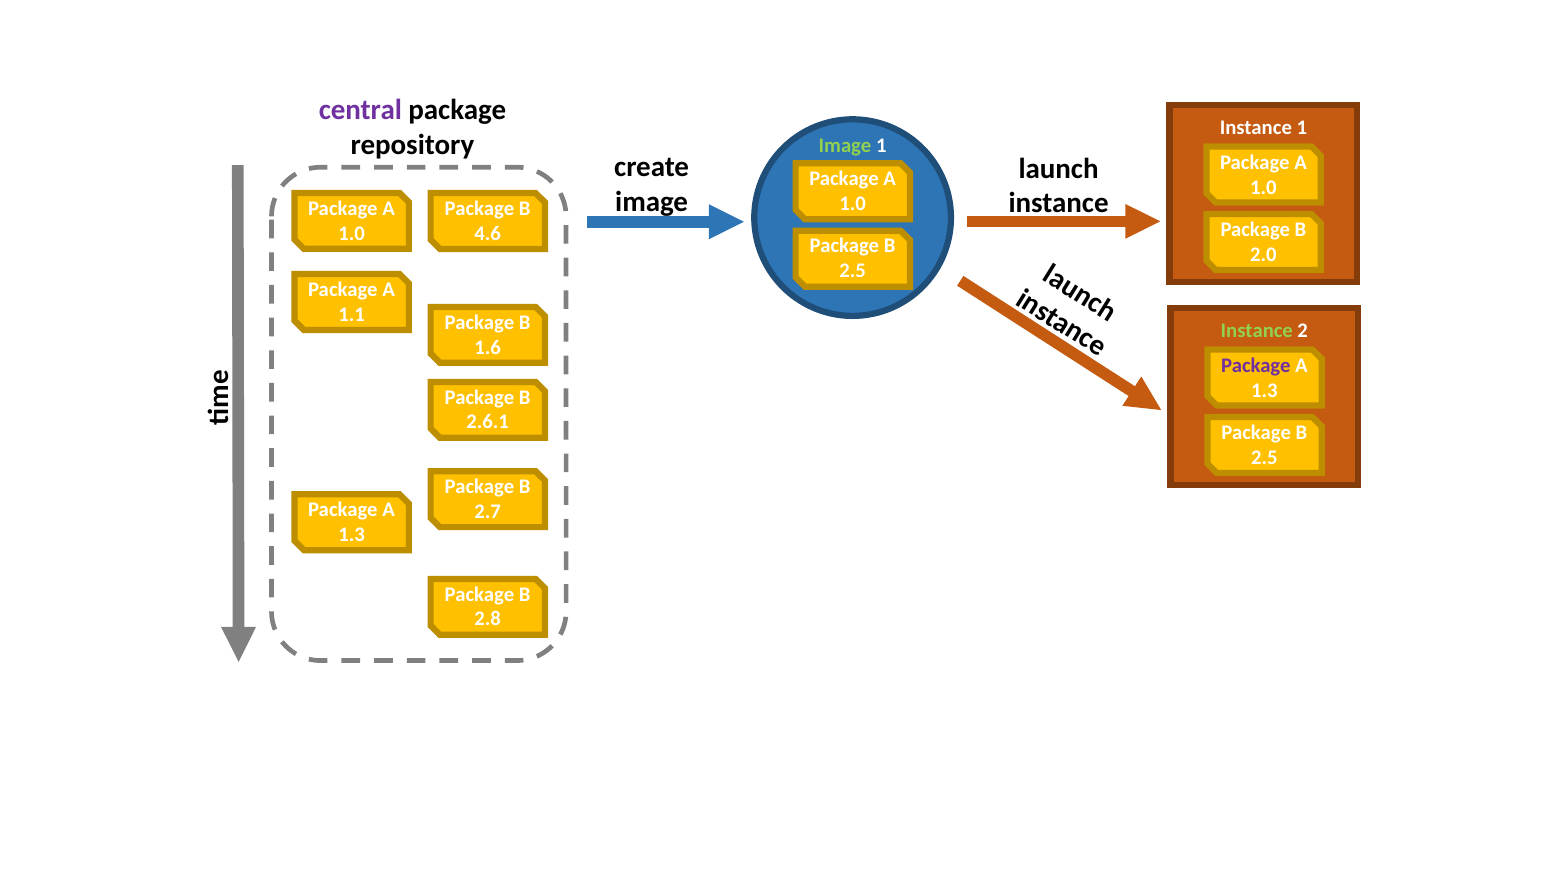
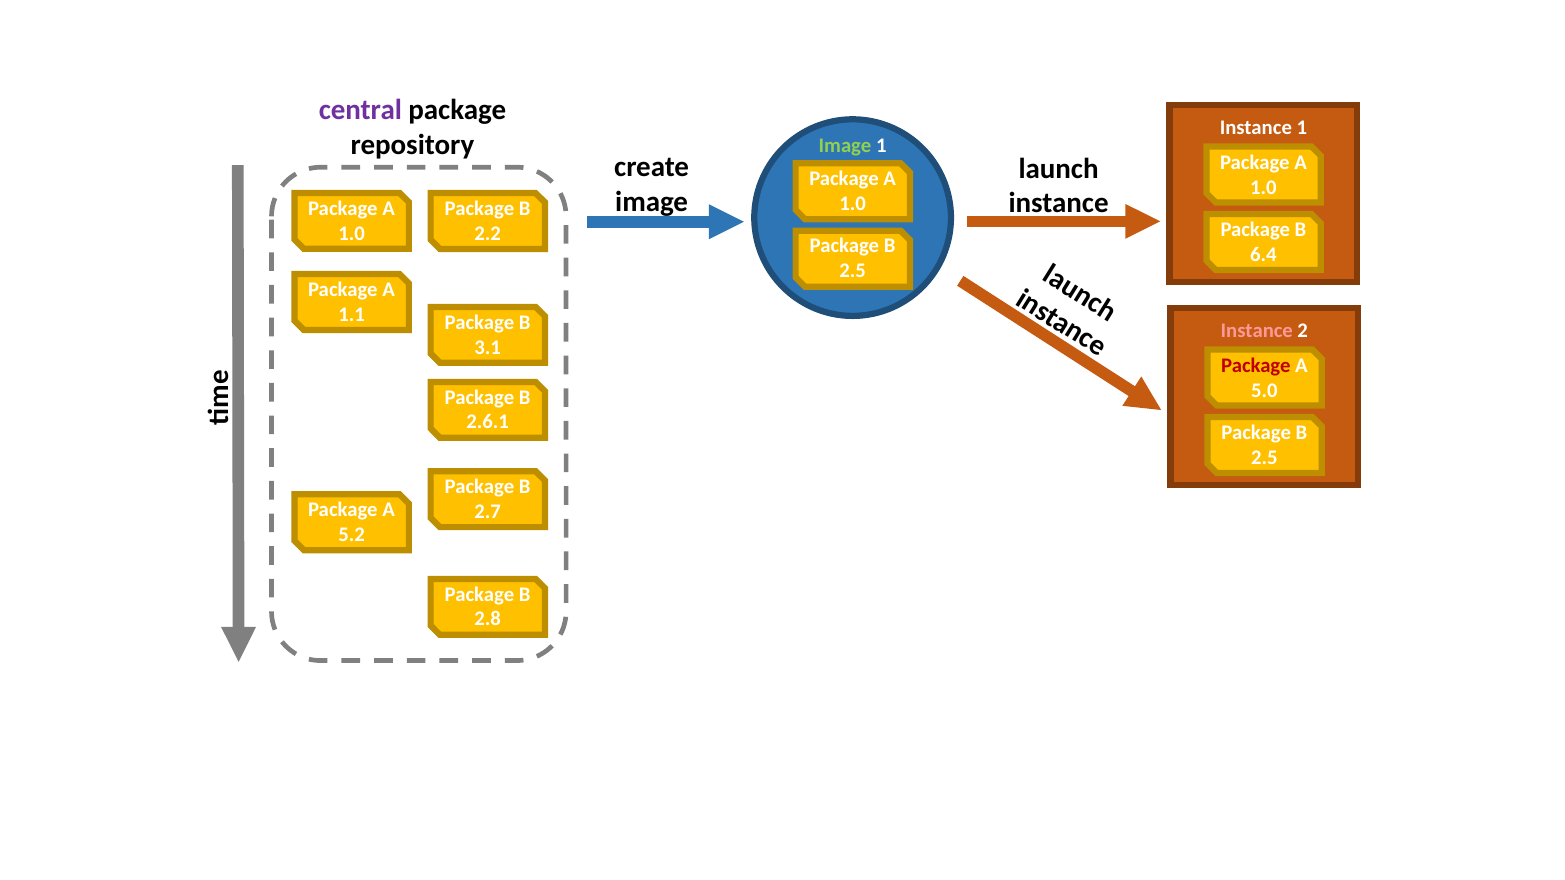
4.6: 4.6 -> 2.2
2.0: 2.0 -> 6.4
Instance at (1257, 331) colour: light green -> pink
1.6: 1.6 -> 3.1
Package at (1256, 366) colour: purple -> red
1.3 at (1264, 390): 1.3 -> 5.0
1.3 at (352, 535): 1.3 -> 5.2
